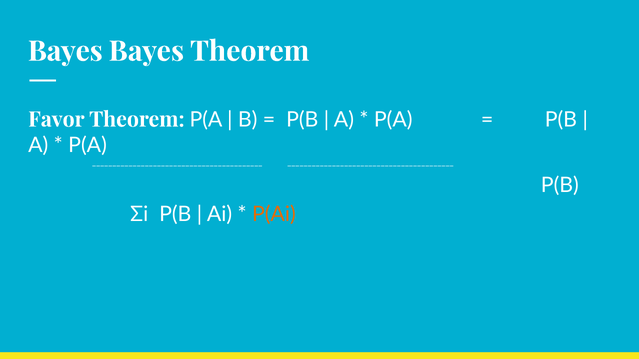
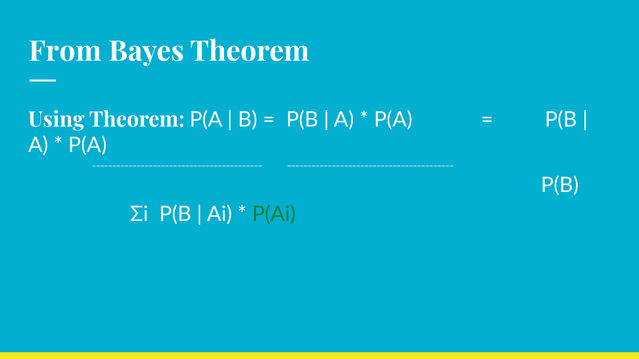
Bayes at (65, 51): Bayes -> From
Favor: Favor -> Using
P(Ai colour: orange -> green
